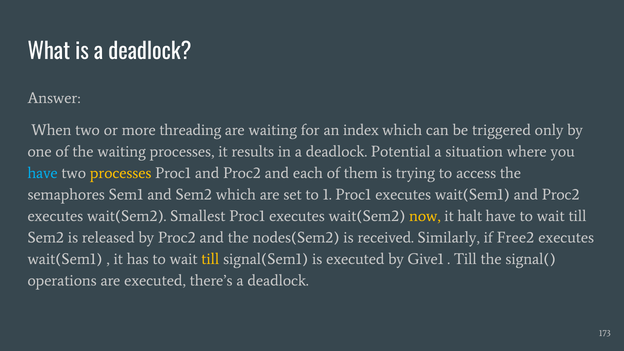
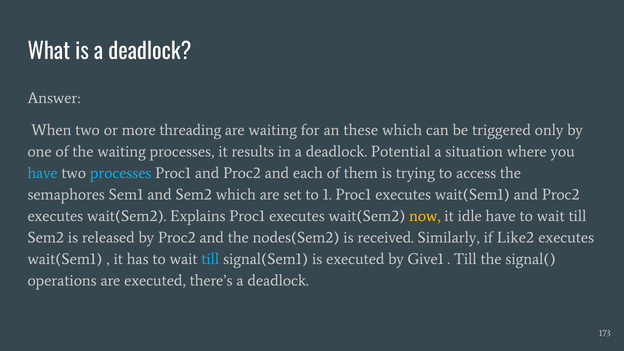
index: index -> these
processes at (121, 173) colour: yellow -> light blue
Smallest: Smallest -> Explains
halt: halt -> idle
Free2: Free2 -> Like2
till at (210, 259) colour: yellow -> light blue
